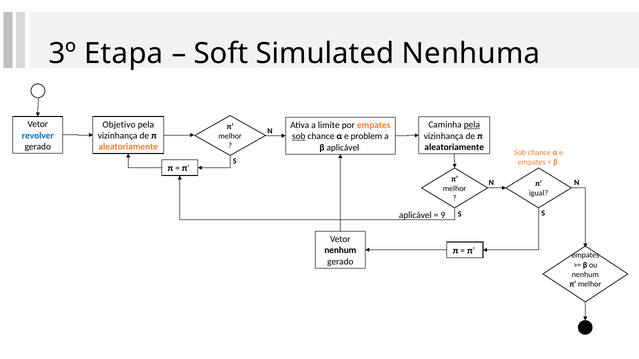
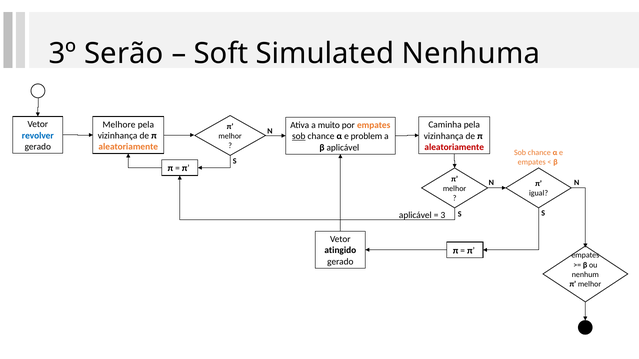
Etapa: Etapa -> Serão
Objetivo: Objetivo -> Melhore
pela at (472, 125) underline: present -> none
limite: limite -> muito
aleatoriamente at (454, 147) colour: black -> red
9: 9 -> 3
nenhum at (340, 251): nenhum -> atingido
